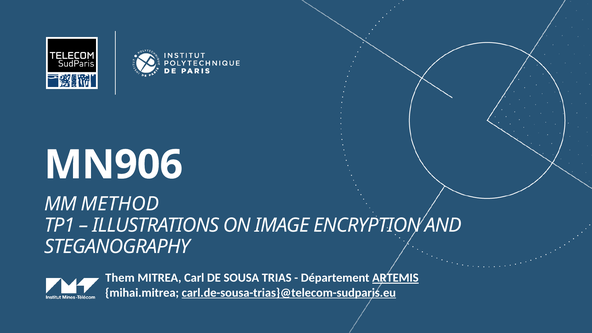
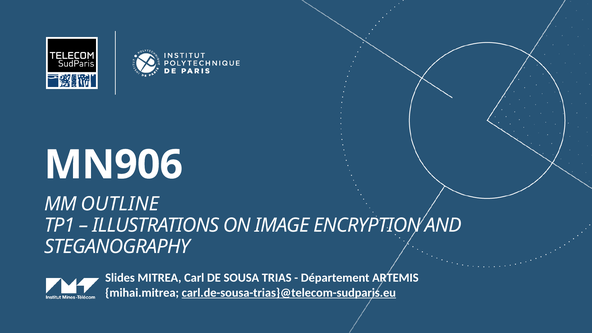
METHOD: METHOD -> OUTLINE
Them: Them -> Slides
ARTEMIS underline: present -> none
